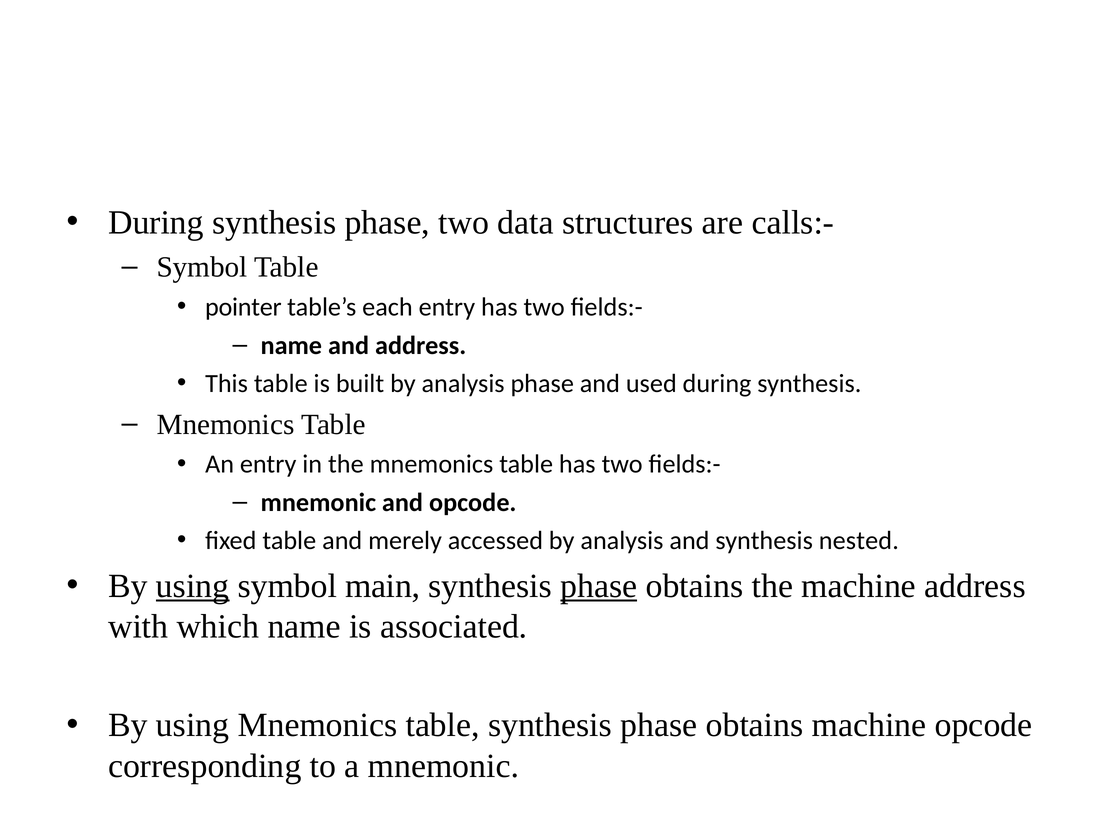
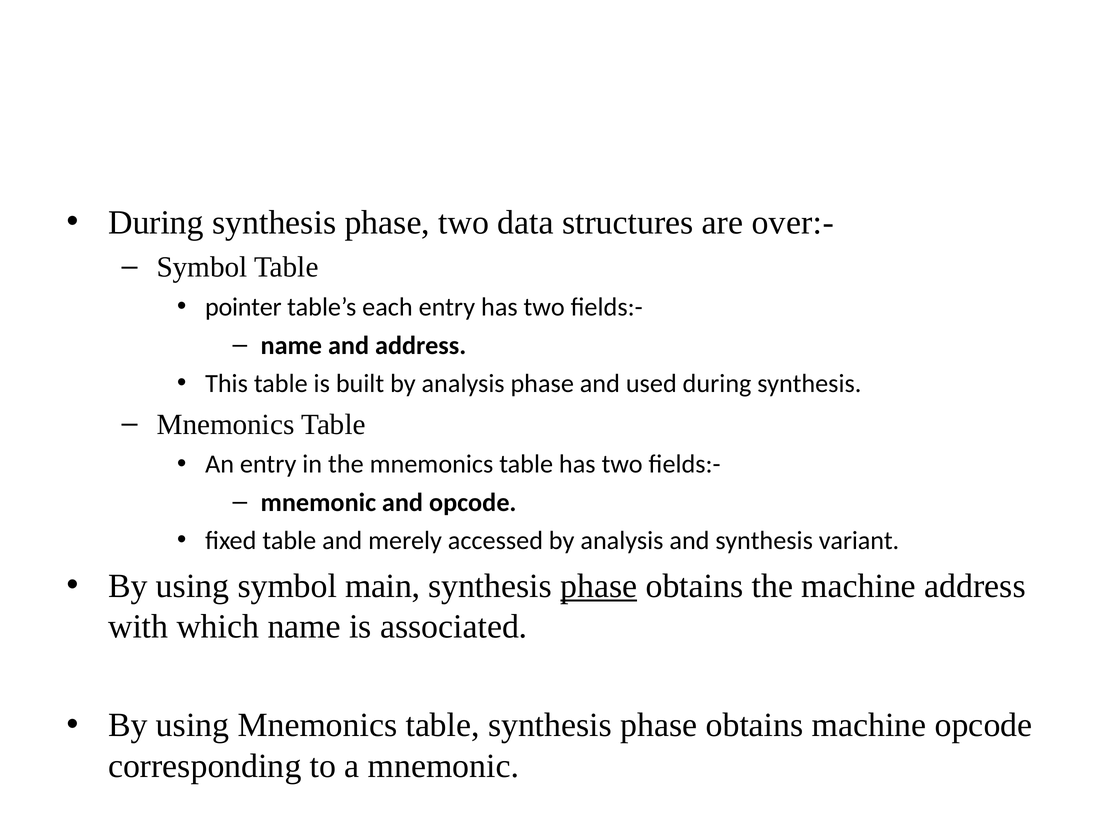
calls:-: calls:- -> over:-
nested: nested -> variant
using at (193, 586) underline: present -> none
